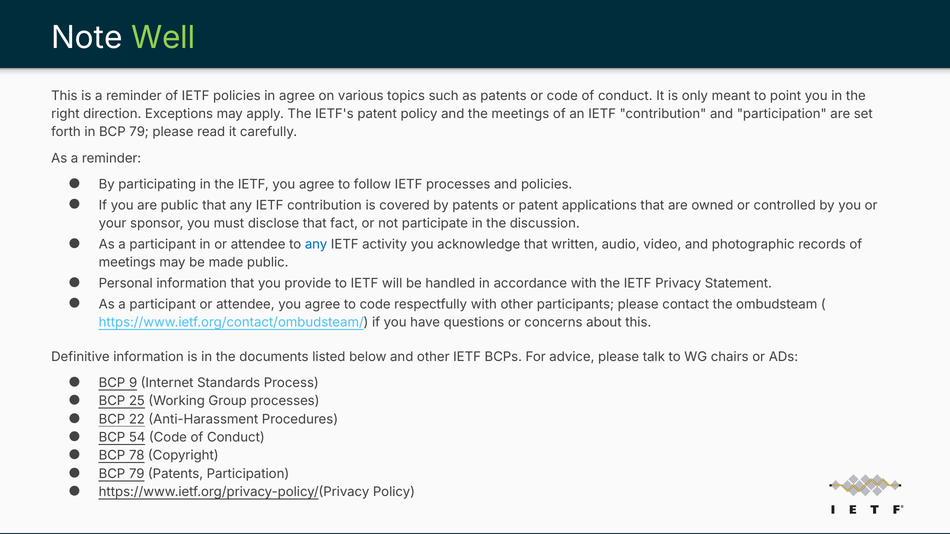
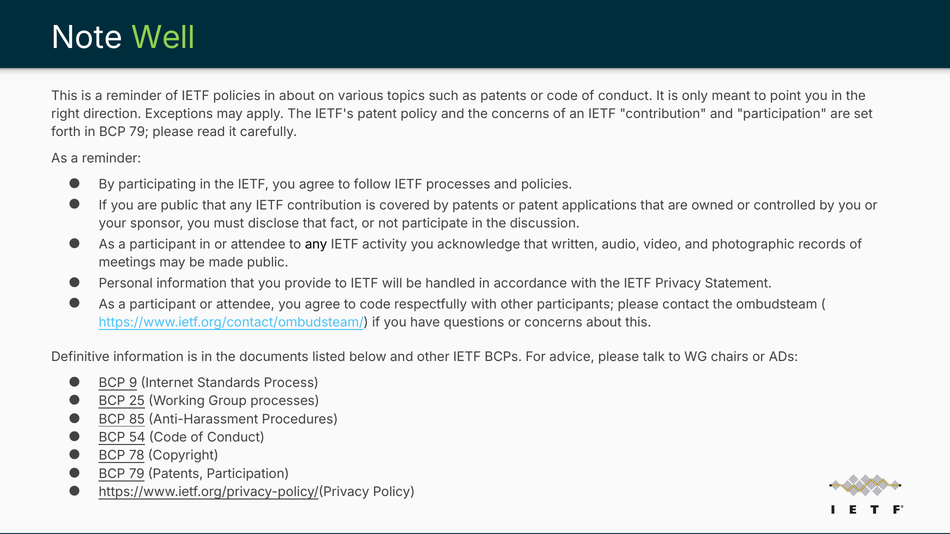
in agree: agree -> about
the meetings: meetings -> concerns
any at (316, 244) colour: blue -> black
22: 22 -> 85
